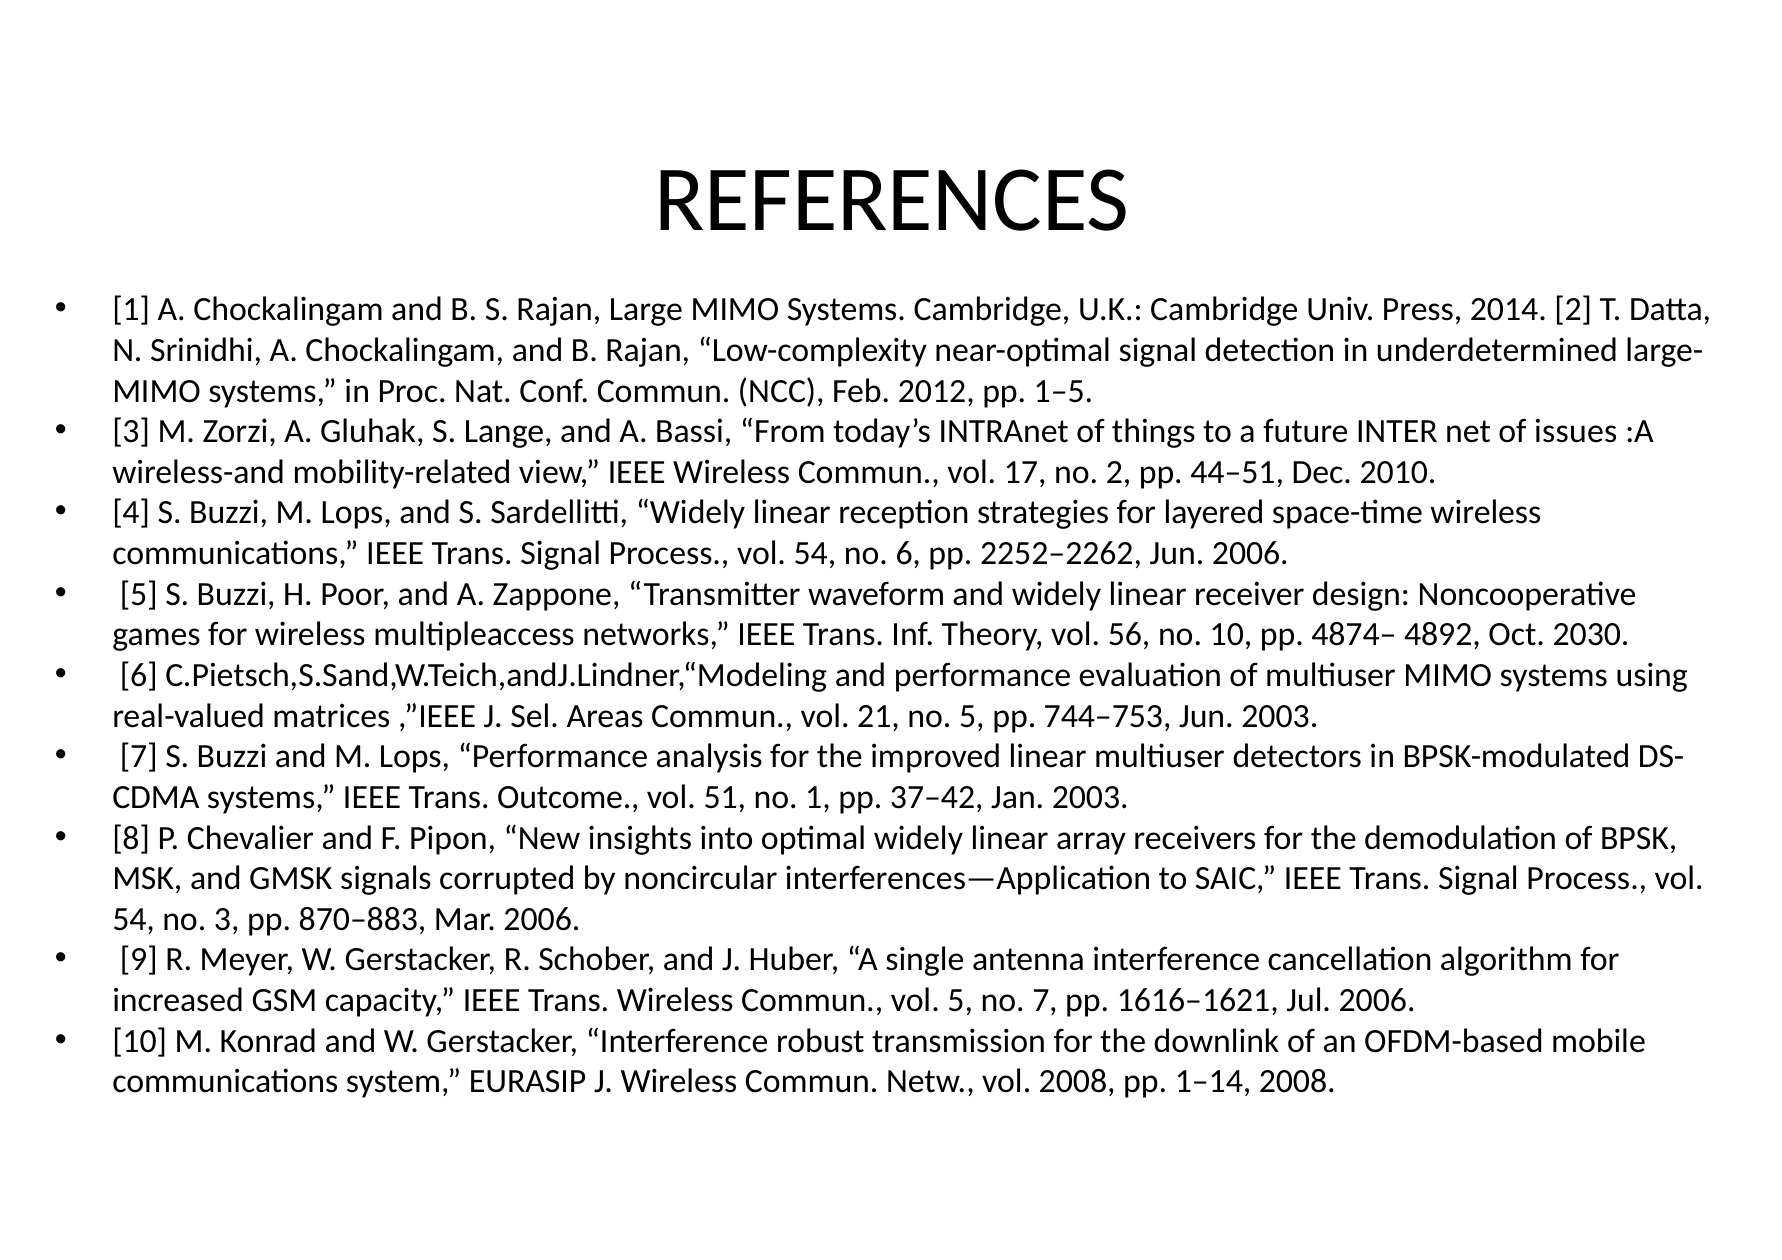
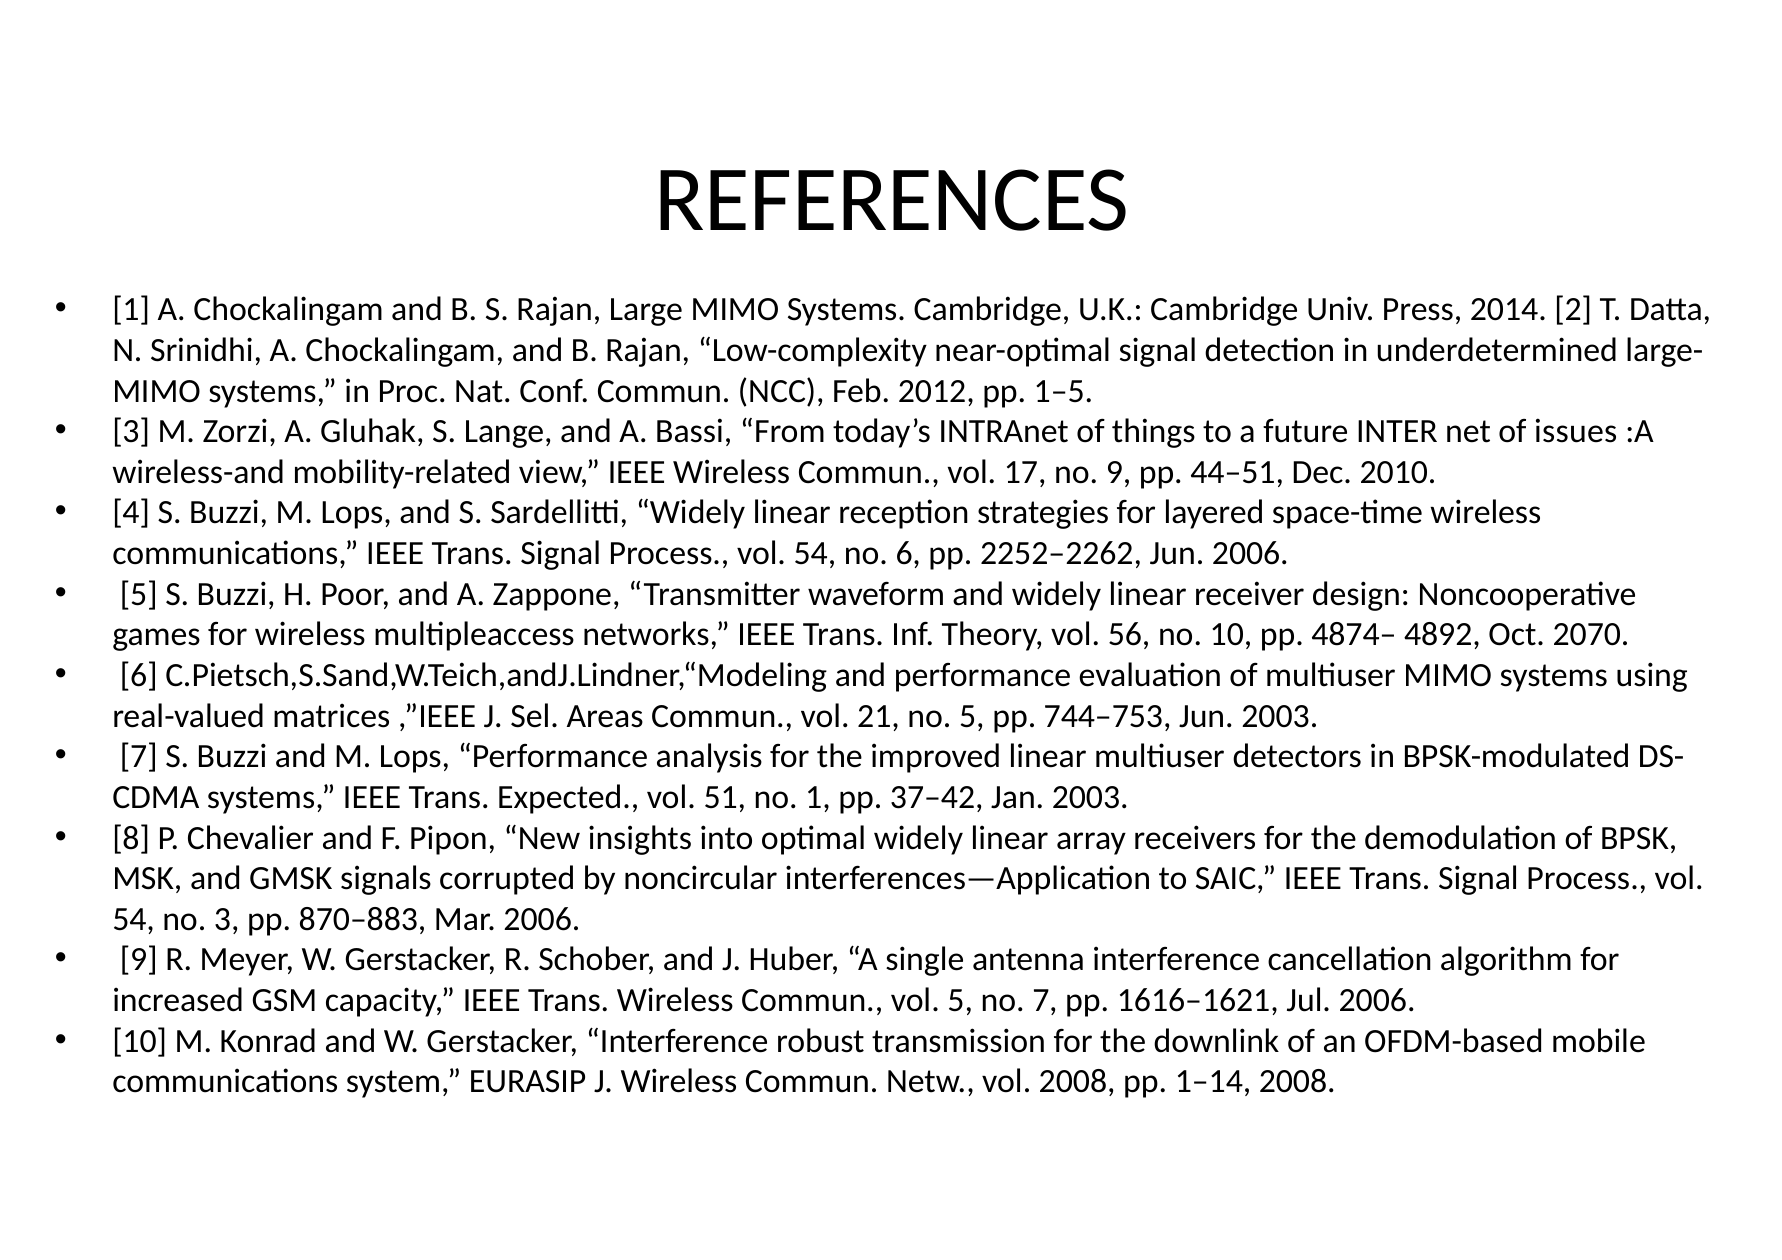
no 2: 2 -> 9
2030: 2030 -> 2070
Outcome: Outcome -> Expected
